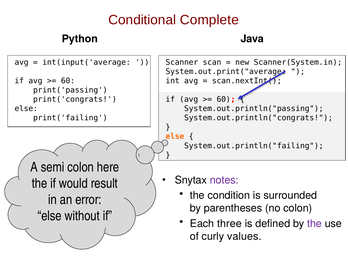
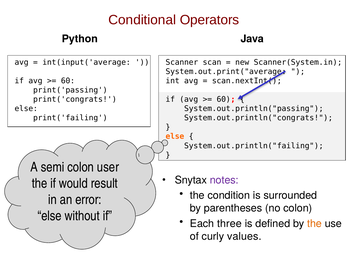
Complete: Complete -> Operators
here: here -> user
the at (315, 224) colour: purple -> orange
